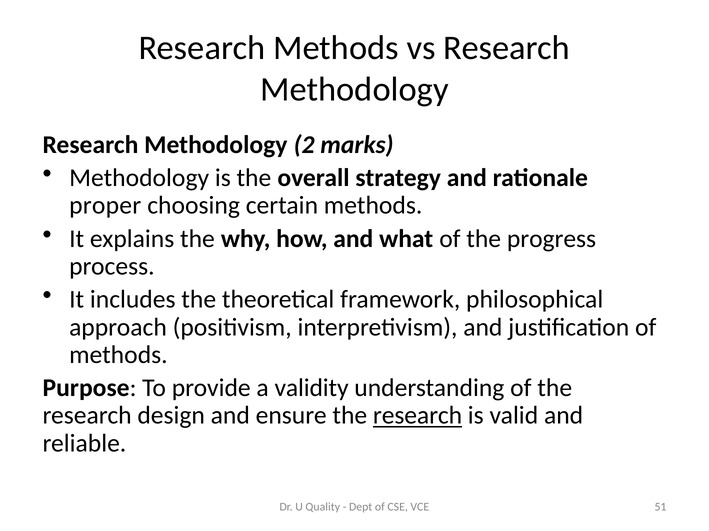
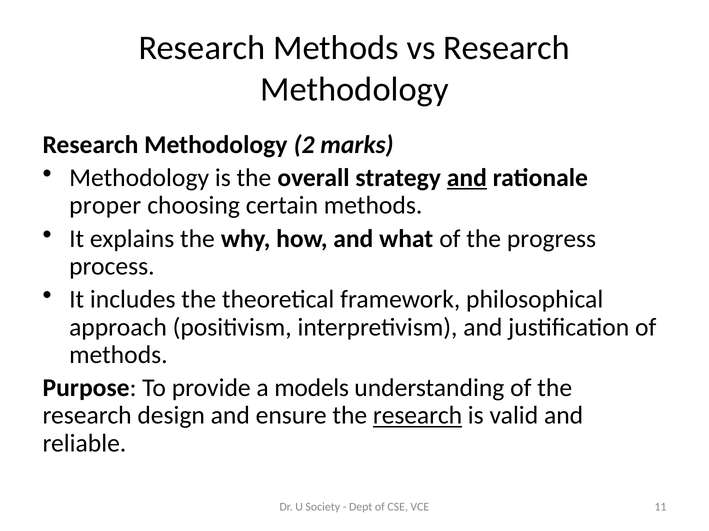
and at (467, 178) underline: none -> present
validity: validity -> models
Quality: Quality -> Society
51: 51 -> 11
